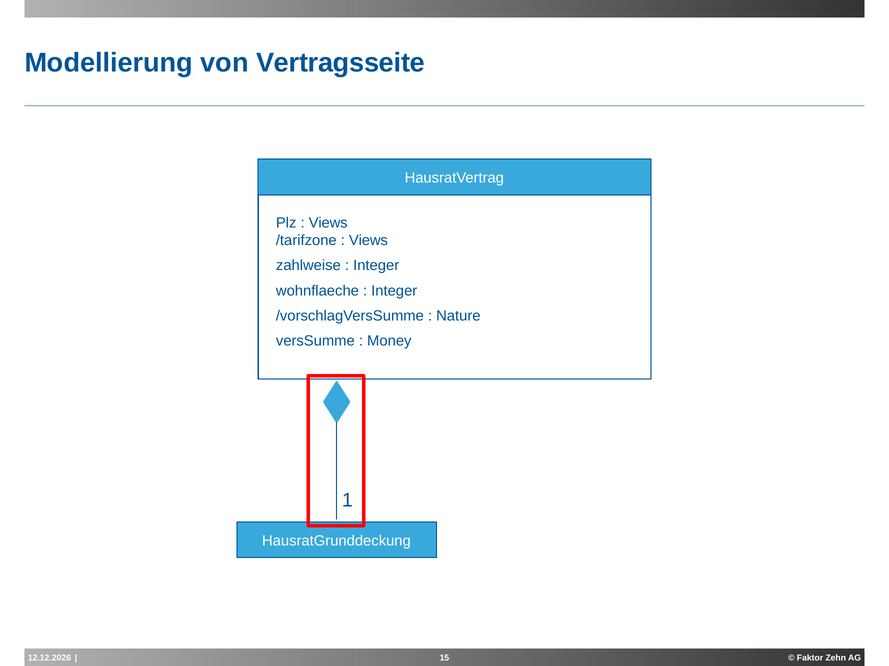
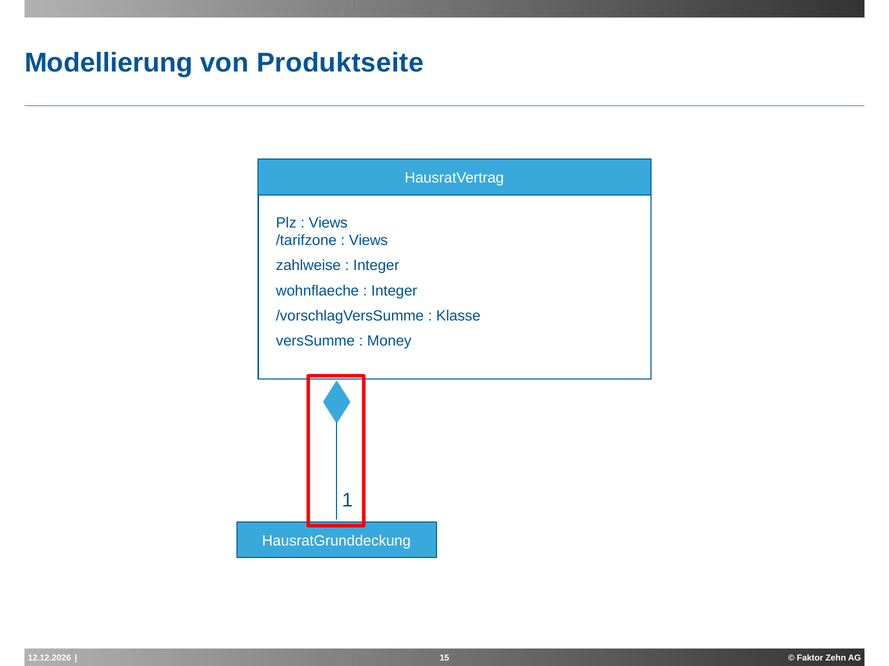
Vertragsseite: Vertragsseite -> Produktseite
Nature: Nature -> Klasse
